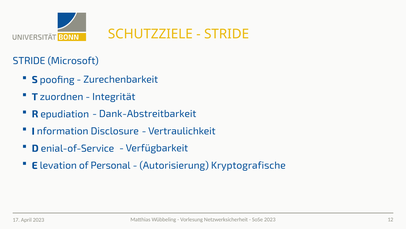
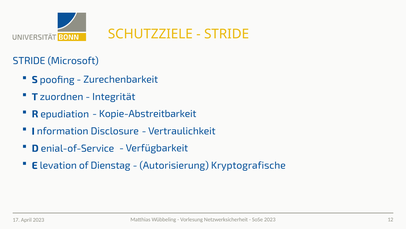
Dank-Abstreitbarkeit: Dank-Abstreitbarkeit -> Kopie-Abstreitbarkeit
Personal: Personal -> Dienstag
